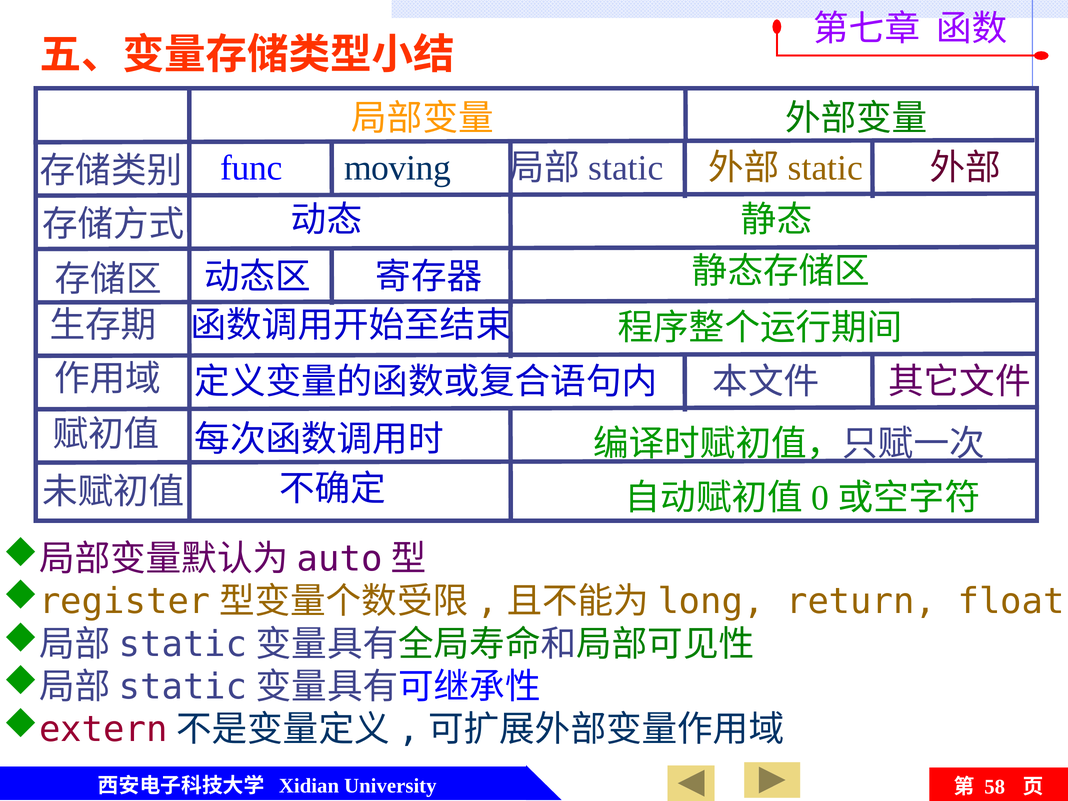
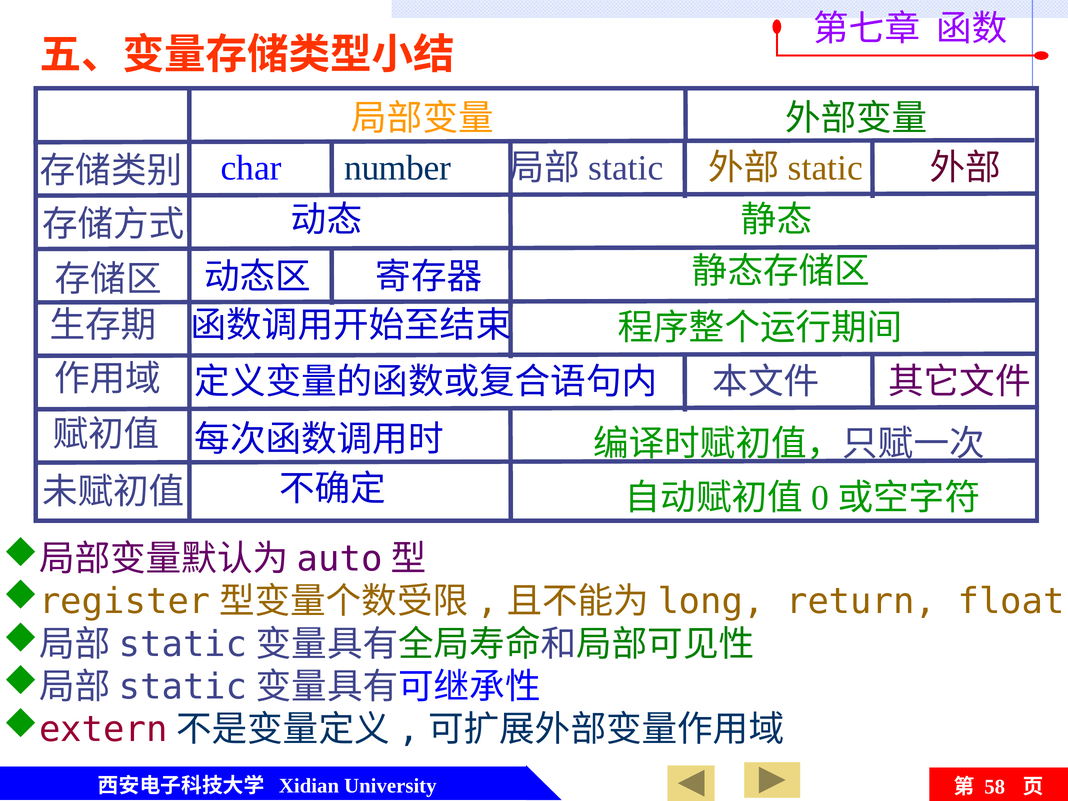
func: func -> char
moving: moving -> number
